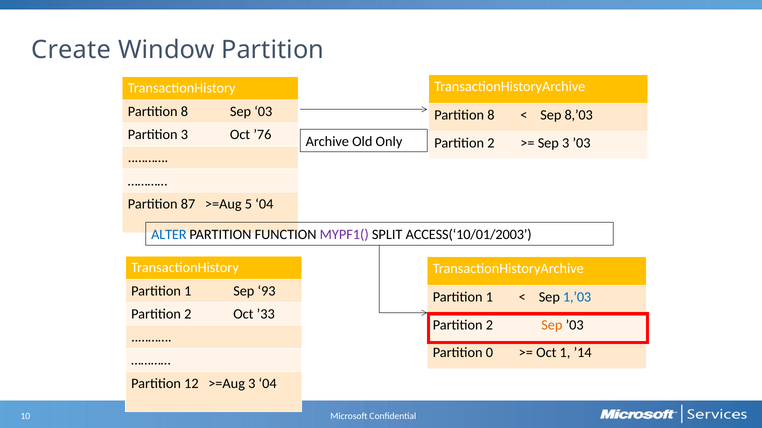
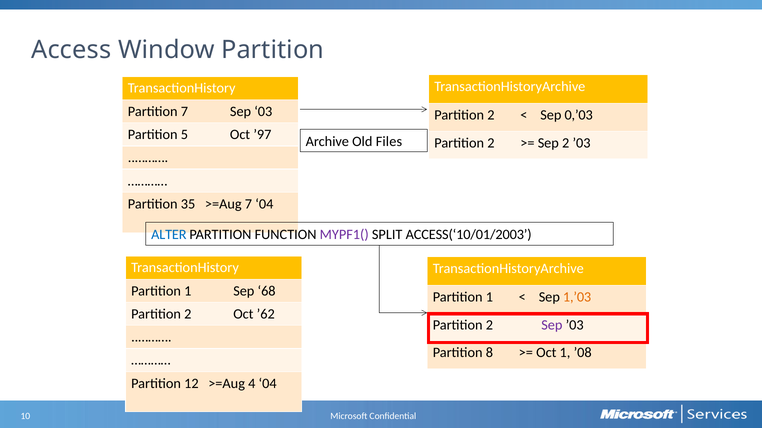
Create: Create -> Access
8 at (184, 112): 8 -> 7
8 at (491, 115): 8 -> 2
8,’03: 8,’03 -> 0,’03
Partition 3: 3 -> 5
’76: ’76 -> ’97
Only: Only -> Files
Sep 3: 3 -> 2
87: 87 -> 35
>=Aug 5: 5 -> 7
93: 93 -> 68
1,’03 colour: blue -> orange
’33: ’33 -> ’62
Sep at (552, 325) colour: orange -> purple
0: 0 -> 8
’14: ’14 -> ’08
>=Aug 3: 3 -> 4
